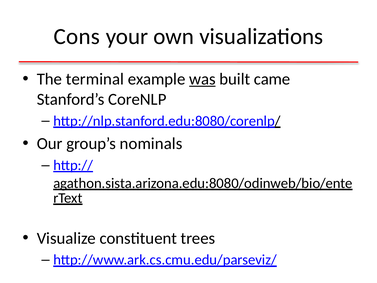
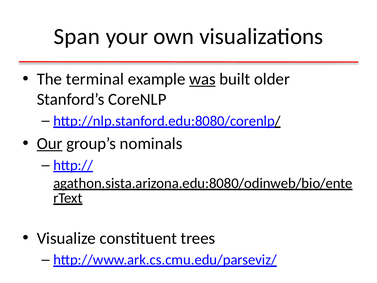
Cons: Cons -> Span
came: came -> older
Our underline: none -> present
